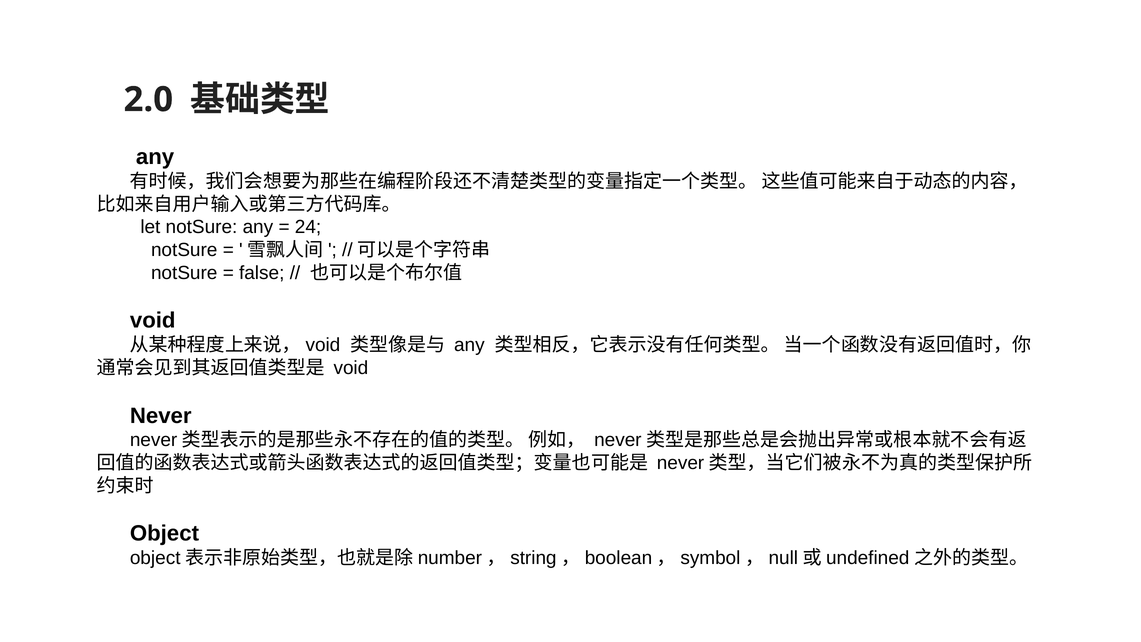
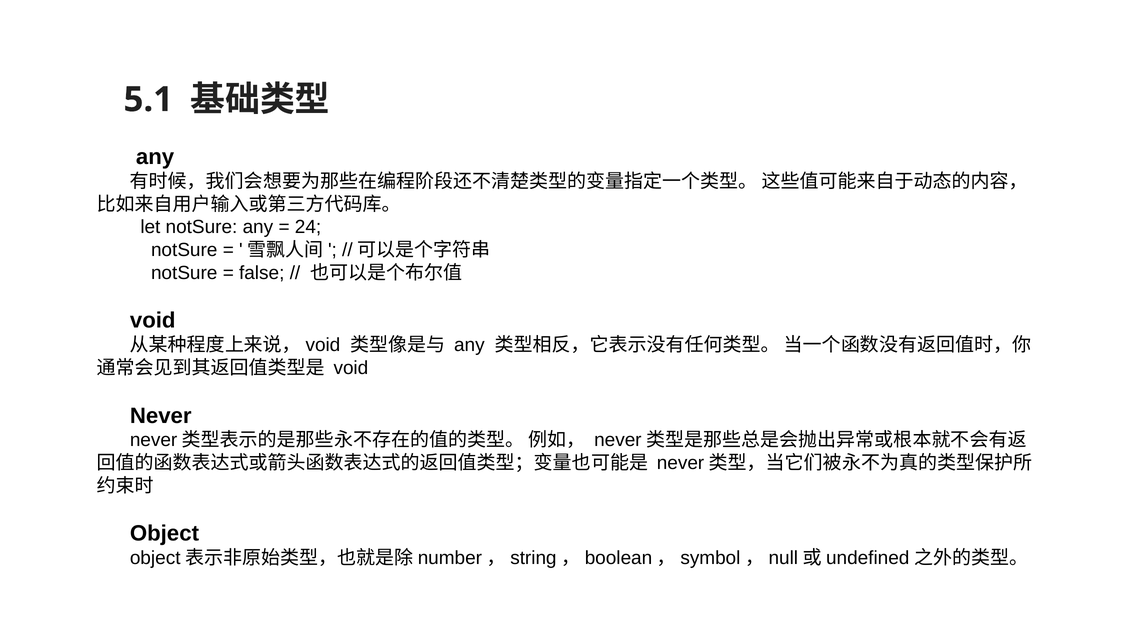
2.0: 2.0 -> 5.1
